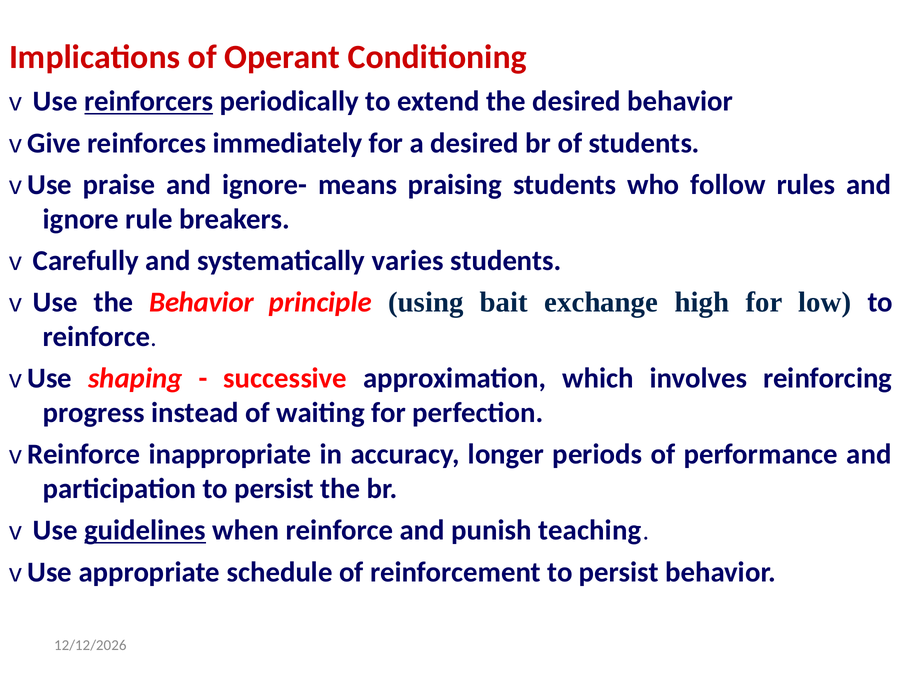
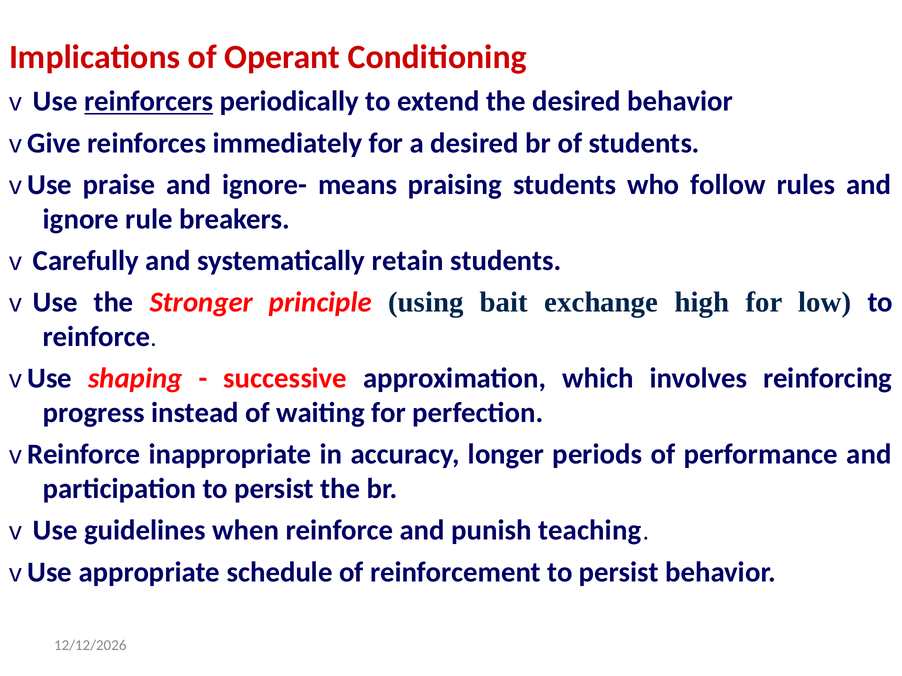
varies: varies -> retain
the Behavior: Behavior -> Stronger
guidelines underline: present -> none
